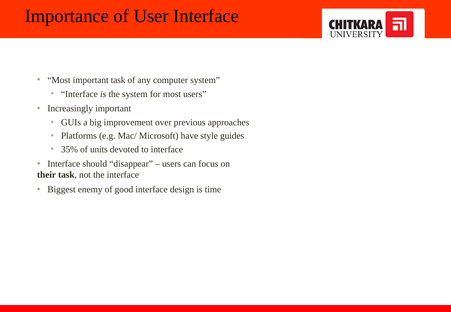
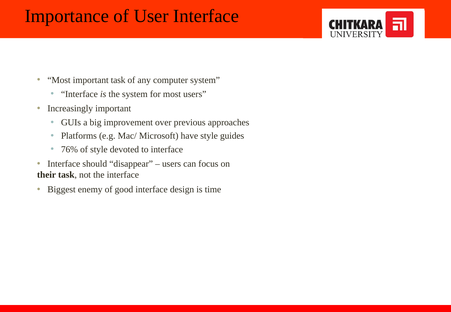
35%: 35% -> 76%
of units: units -> style
